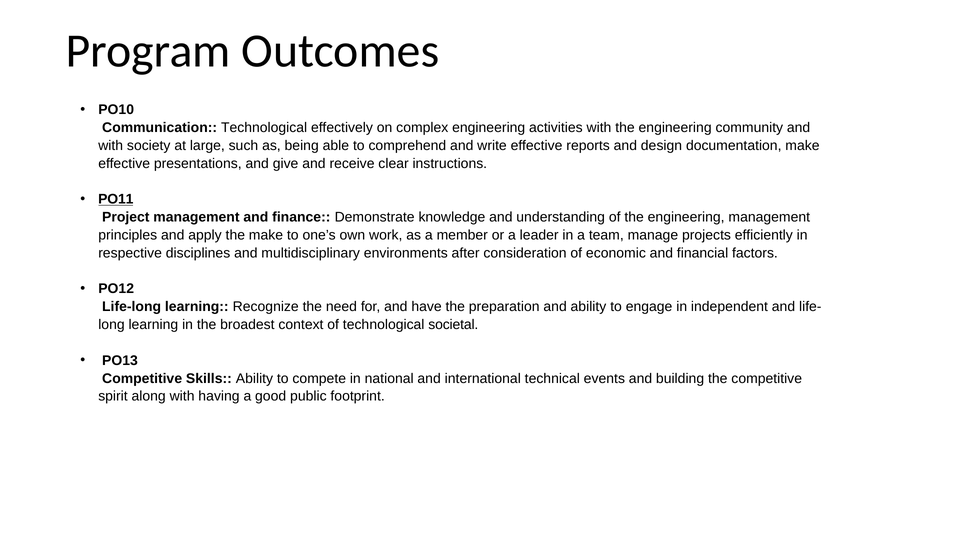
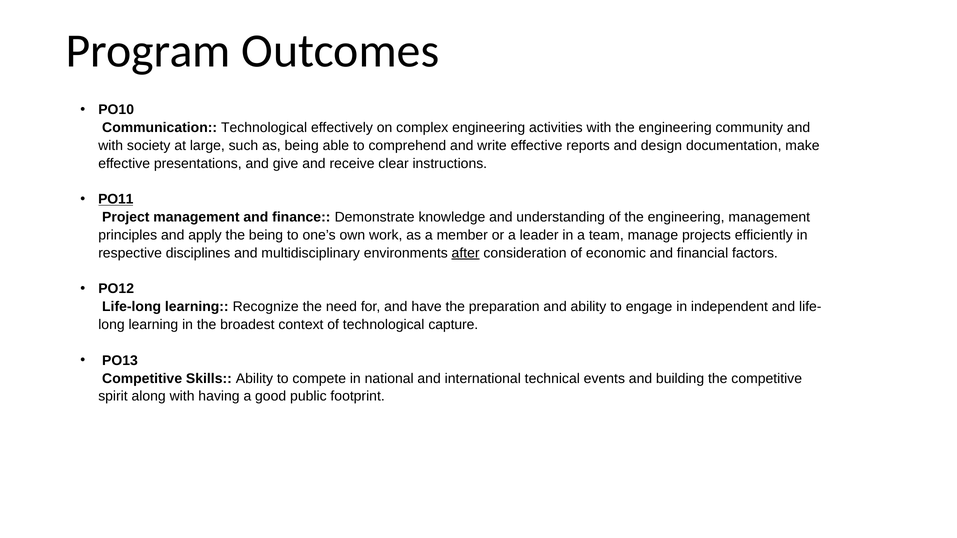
the make: make -> being
after underline: none -> present
societal: societal -> capture
